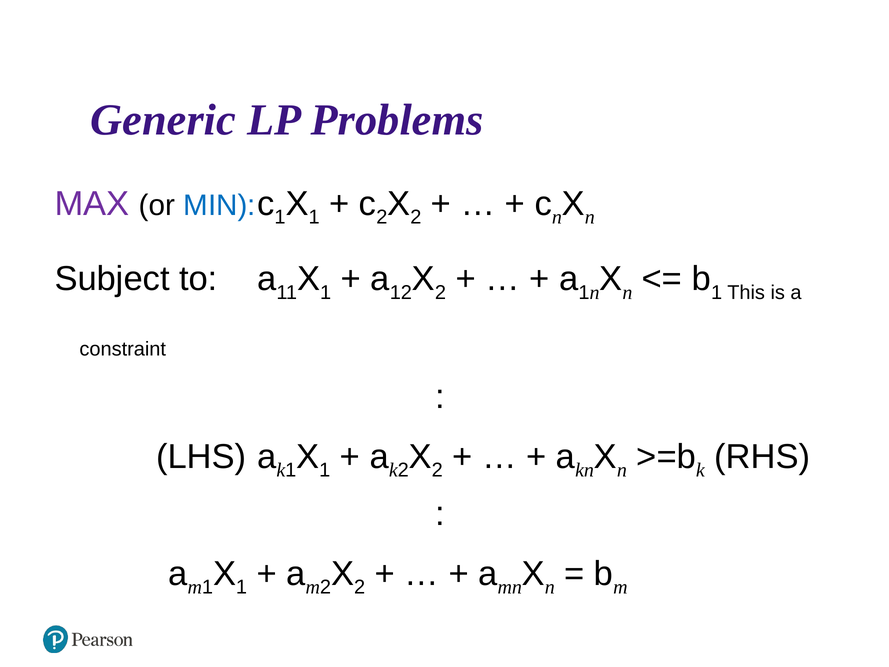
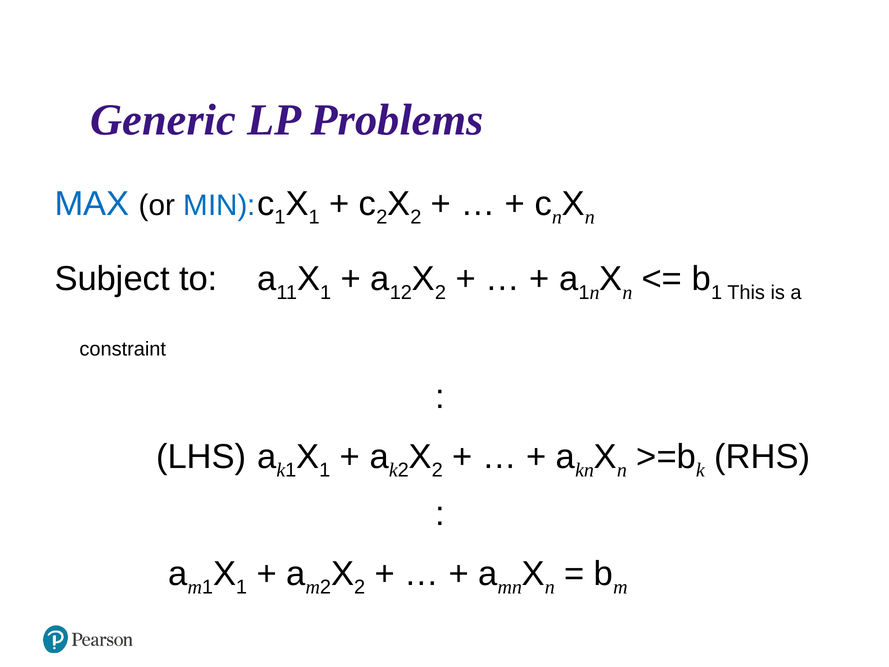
MAX colour: purple -> blue
